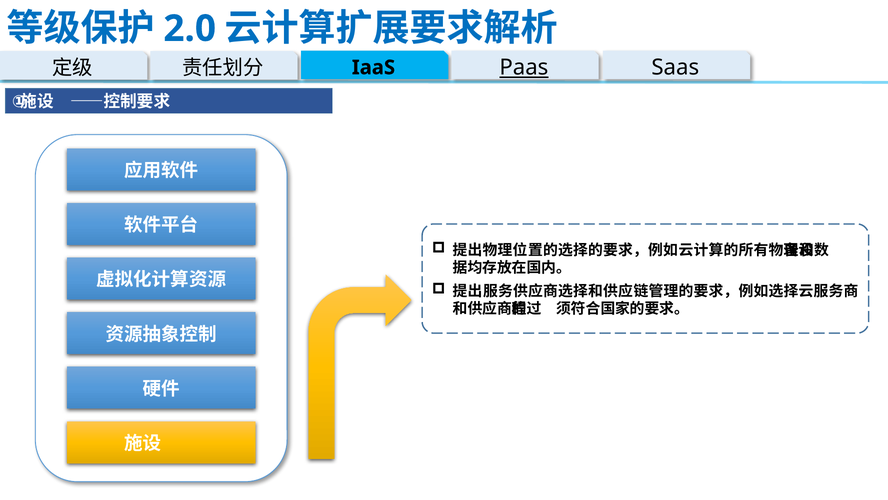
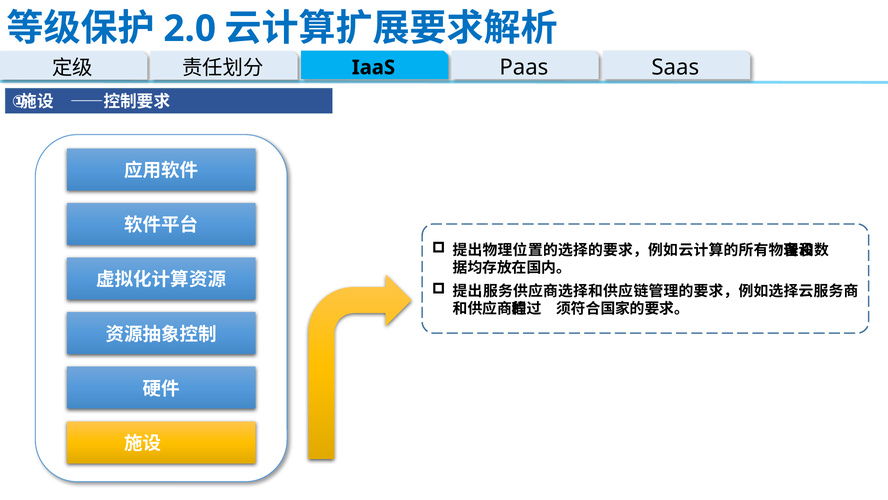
Paas underline: present -> none
